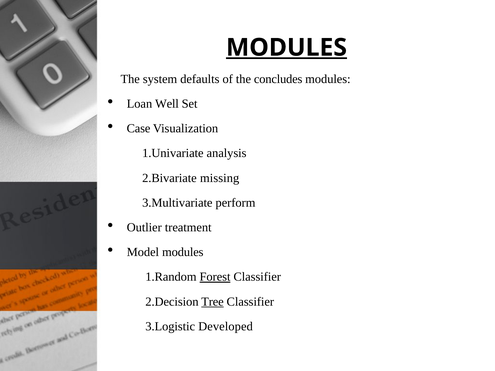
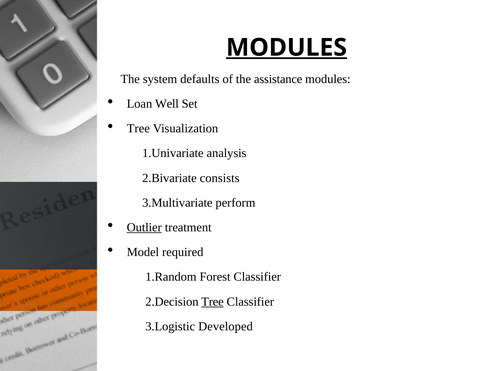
concludes: concludes -> assistance
Case at (139, 129): Case -> Tree
missing: missing -> consists
Outlier underline: none -> present
Model modules: modules -> required
Forest underline: present -> none
